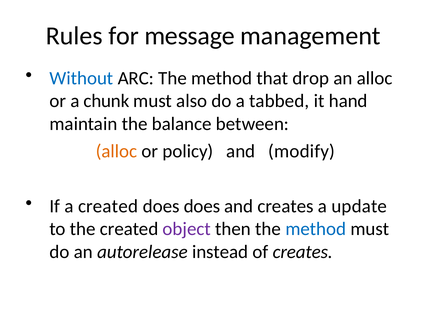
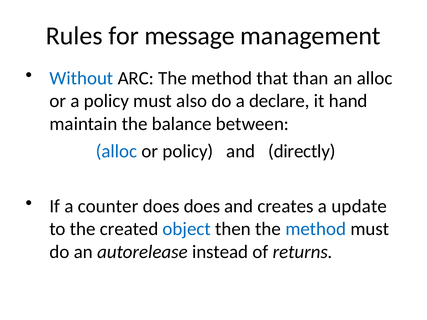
drop: drop -> than
a chunk: chunk -> policy
tabbed: tabbed -> declare
alloc at (116, 151) colour: orange -> blue
modify: modify -> directly
a created: created -> counter
object colour: purple -> blue
of creates: creates -> returns
